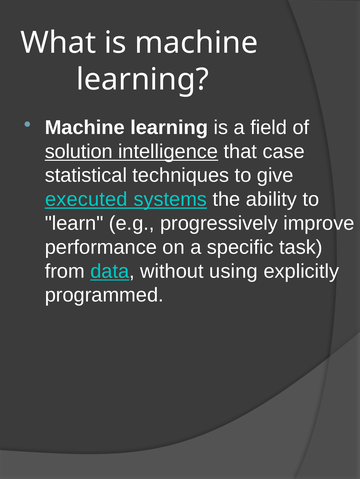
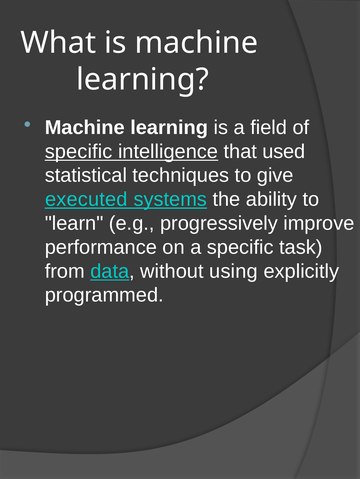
solution at (79, 152): solution -> specific
case: case -> used
